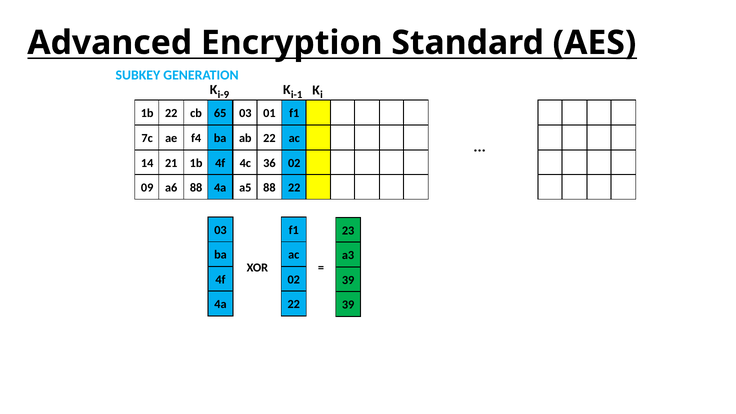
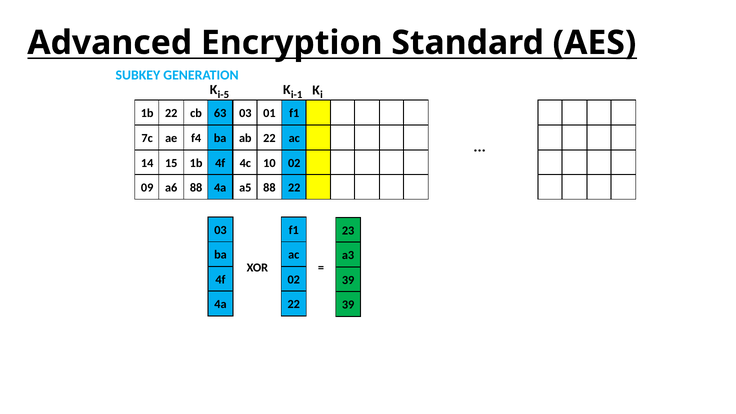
i-9: i-9 -> i-5
65: 65 -> 63
21: 21 -> 15
36: 36 -> 10
